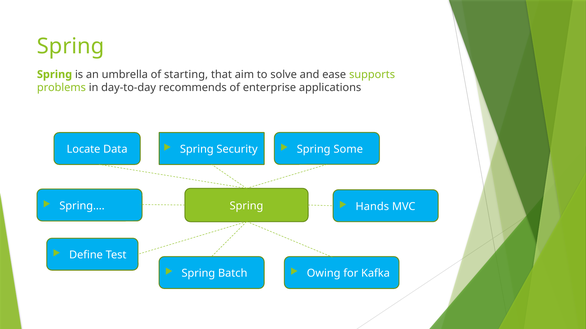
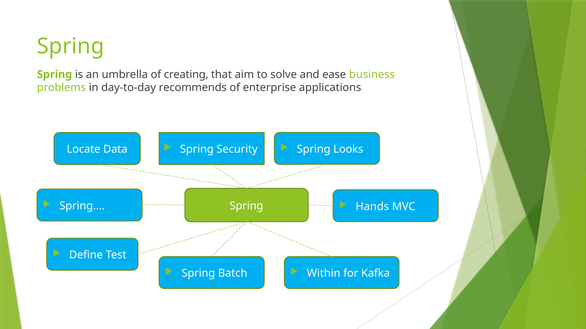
starting: starting -> creating
supports: supports -> business
Some: Some -> Looks
Owing: Owing -> Within
